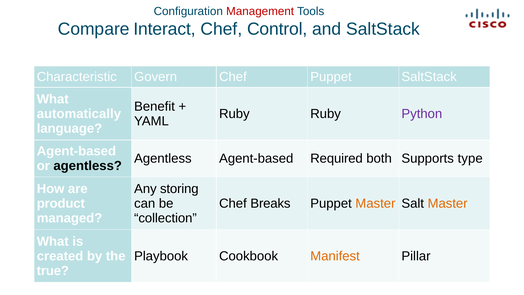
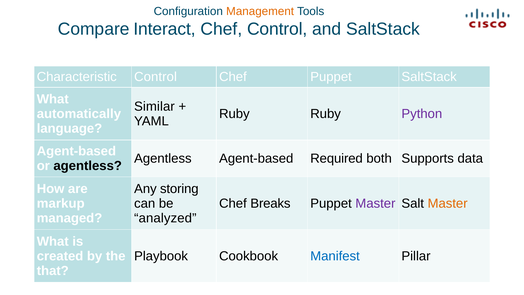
Management colour: red -> orange
Characteristic Govern: Govern -> Control
Benefit: Benefit -> Similar
type: type -> data
product: product -> markup
Master at (375, 203) colour: orange -> purple
collection: collection -> analyzed
Manifest colour: orange -> blue
true: true -> that
